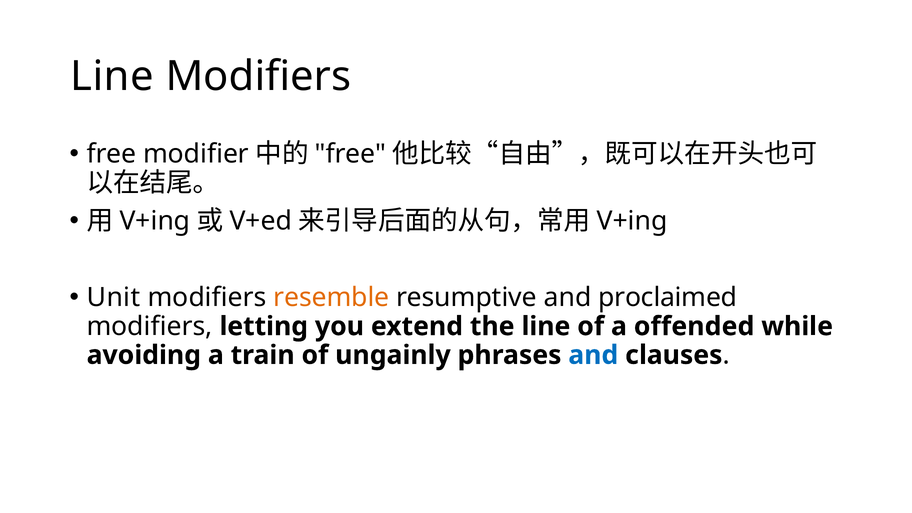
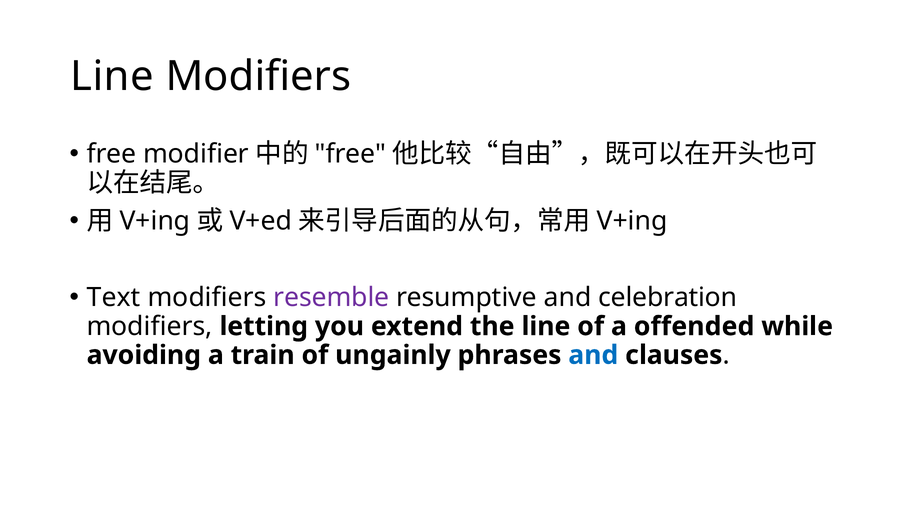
Unit: Unit -> Text
resemble colour: orange -> purple
proclaimed: proclaimed -> celebration
